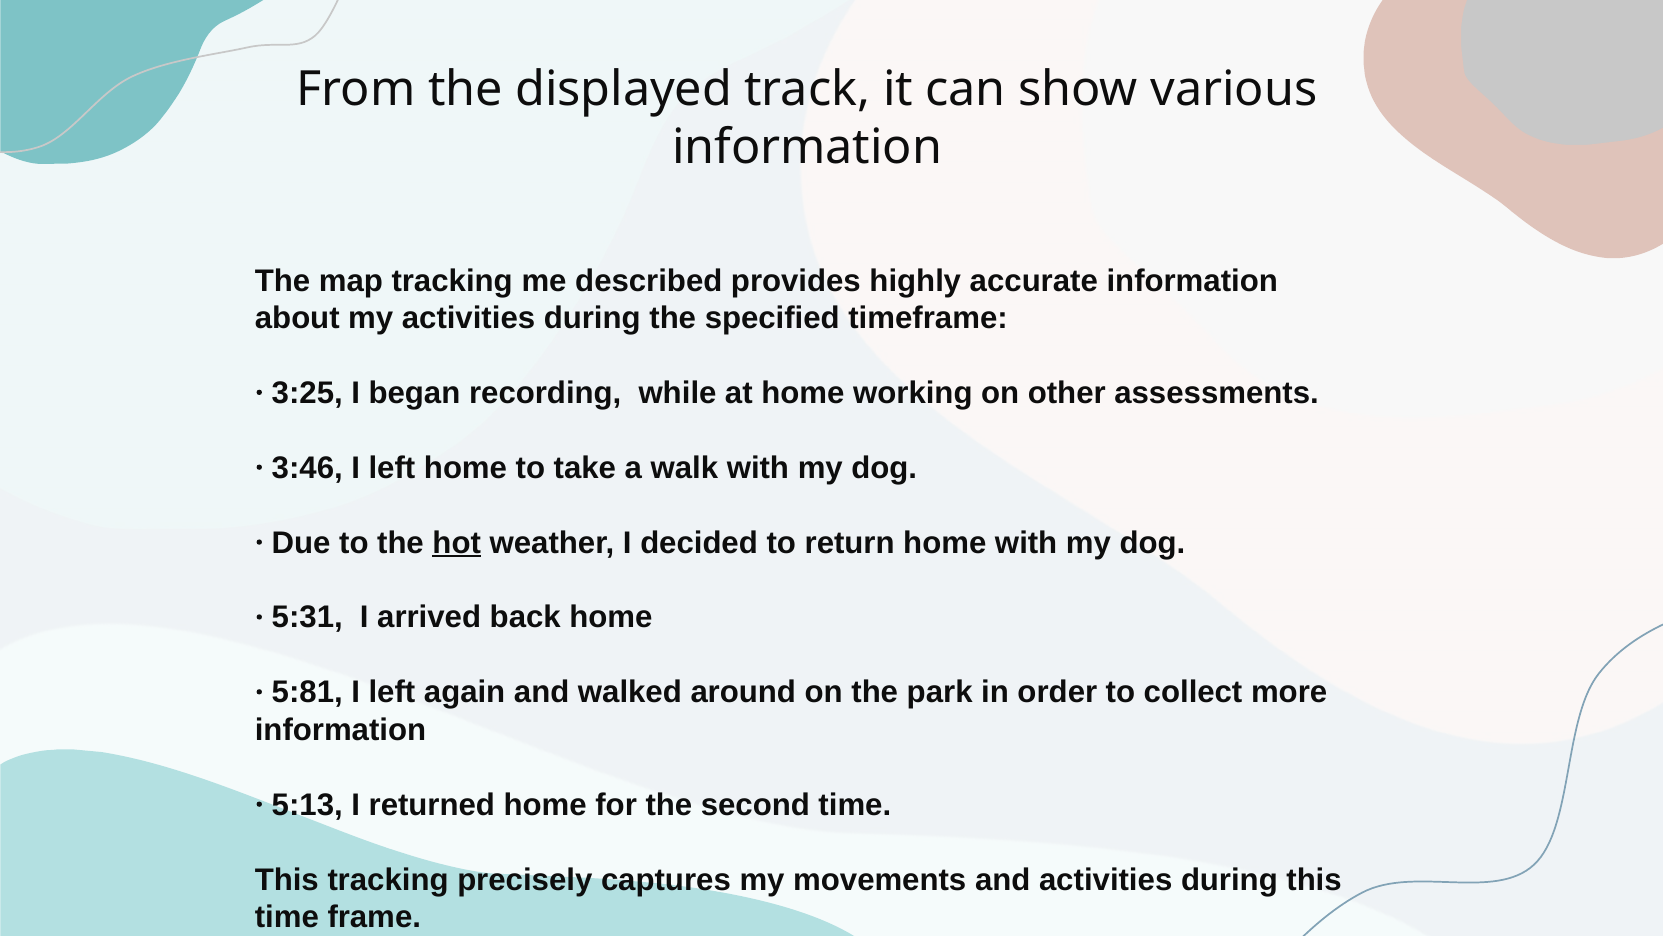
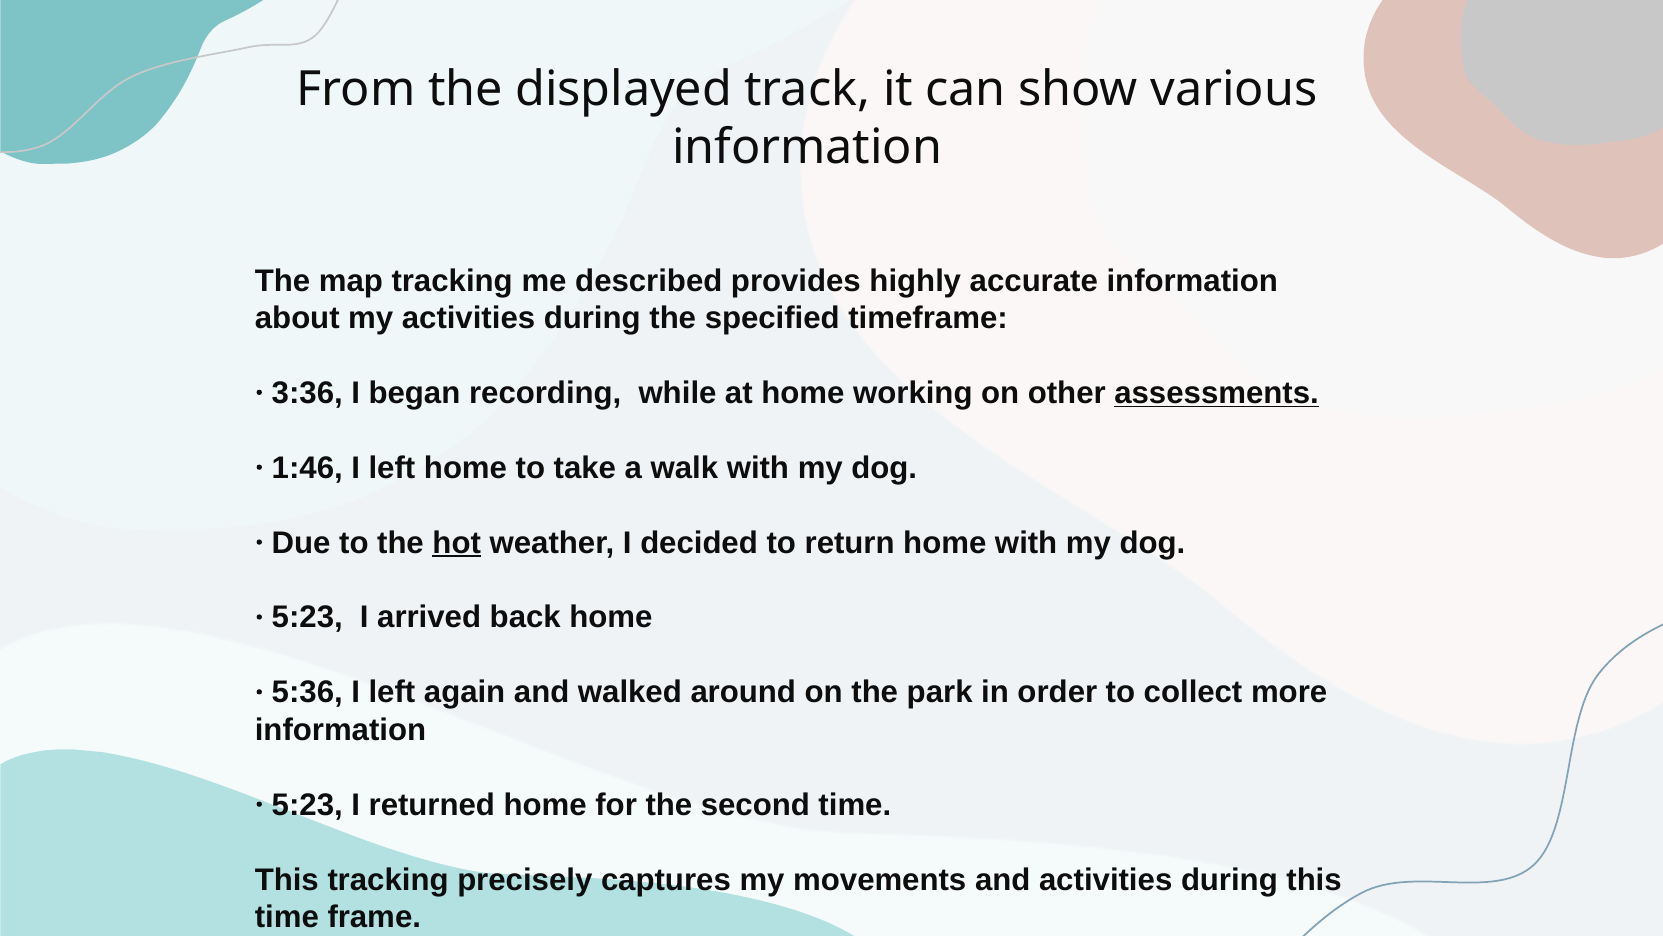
3:25: 3:25 -> 3:36
assessments underline: none -> present
3:46: 3:46 -> 1:46
5:31 at (307, 617): 5:31 -> 5:23
5:81: 5:81 -> 5:36
5:13 at (307, 804): 5:13 -> 5:23
